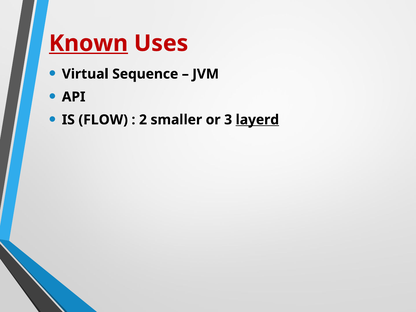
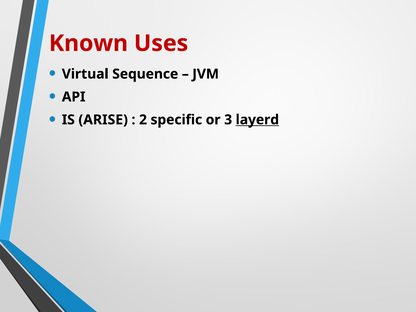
Known underline: present -> none
FLOW: FLOW -> ARISE
smaller: smaller -> specific
